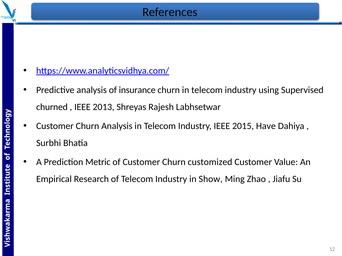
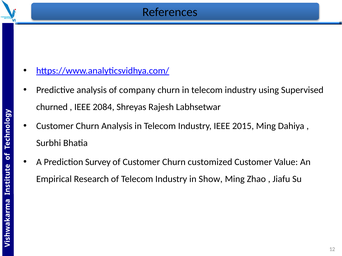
insurance: insurance -> company
2013: 2013 -> 2084
2015 Have: Have -> Ming
Metric: Metric -> Survey
